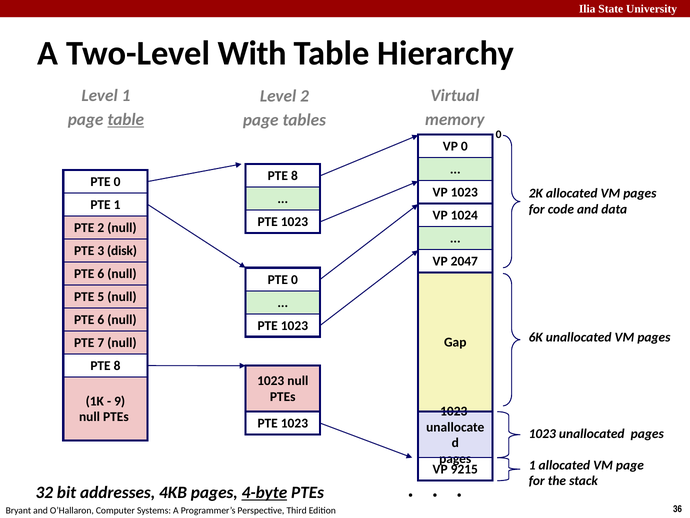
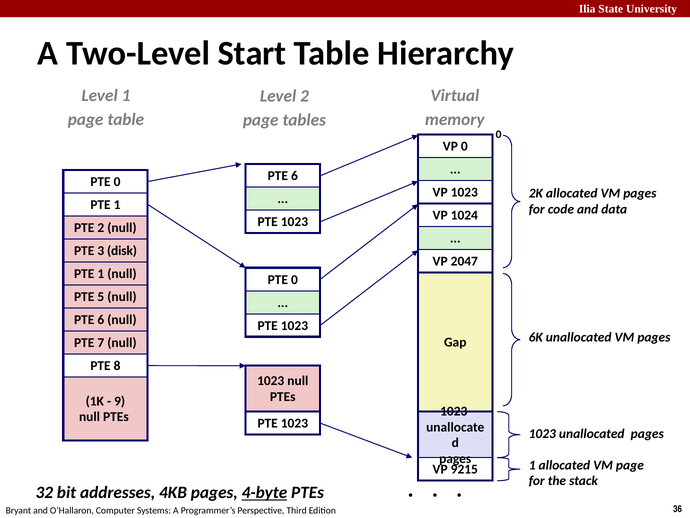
With: With -> Start
table at (126, 120) underline: present -> none
8 at (294, 176): 8 -> 6
6 at (101, 274): 6 -> 1
